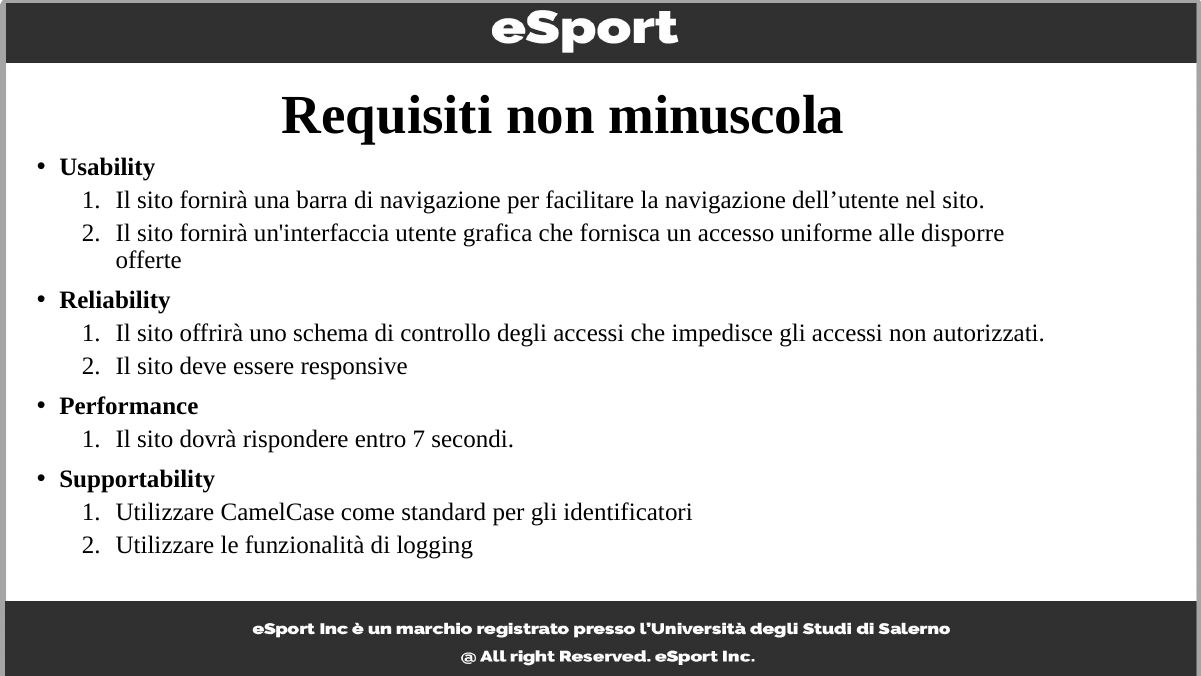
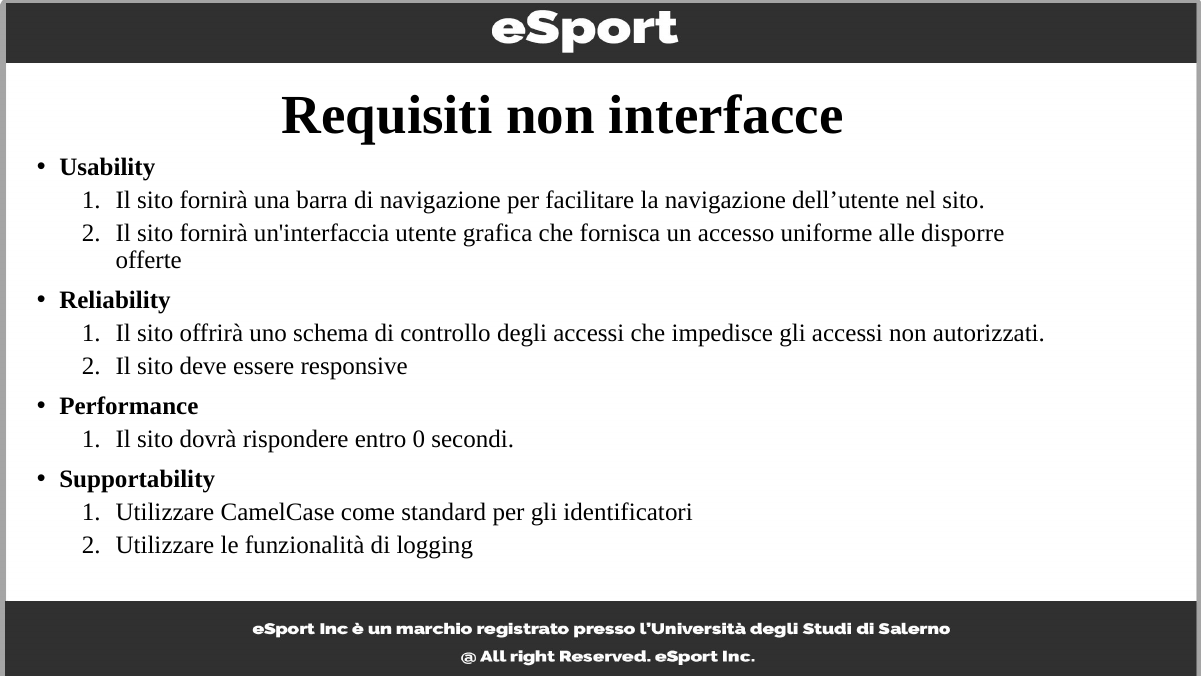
minuscola: minuscola -> interfacce
7: 7 -> 0
